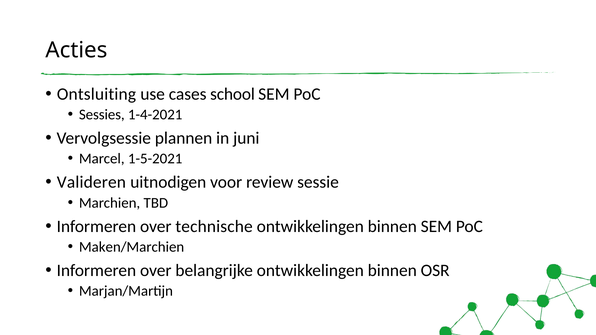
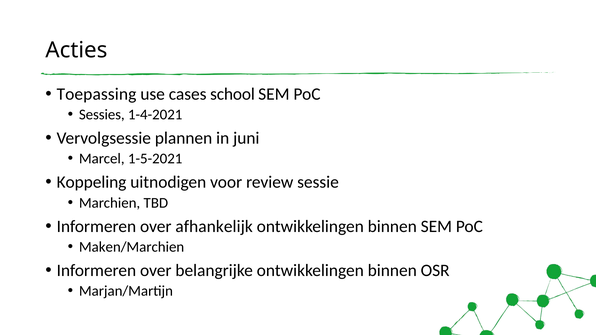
Ontsluiting: Ontsluiting -> Toepassing
Valideren: Valideren -> Koppeling
technische: technische -> afhankelijk
